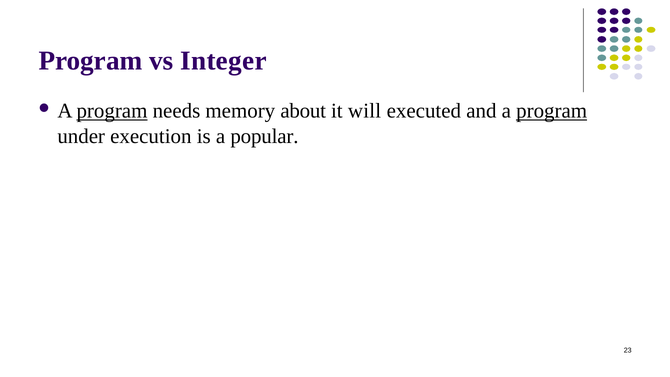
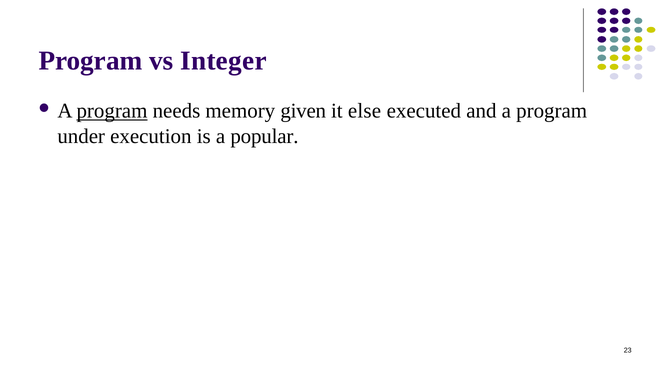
about: about -> given
will: will -> else
program at (552, 111) underline: present -> none
